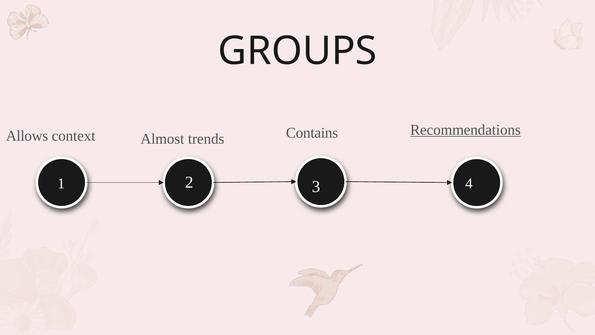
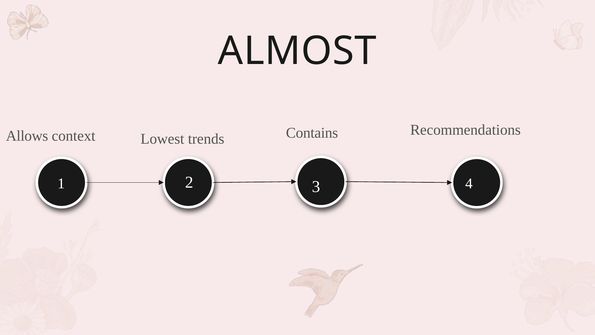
GROUPS: GROUPS -> ALMOST
Recommendations underline: present -> none
Almost: Almost -> Lowest
